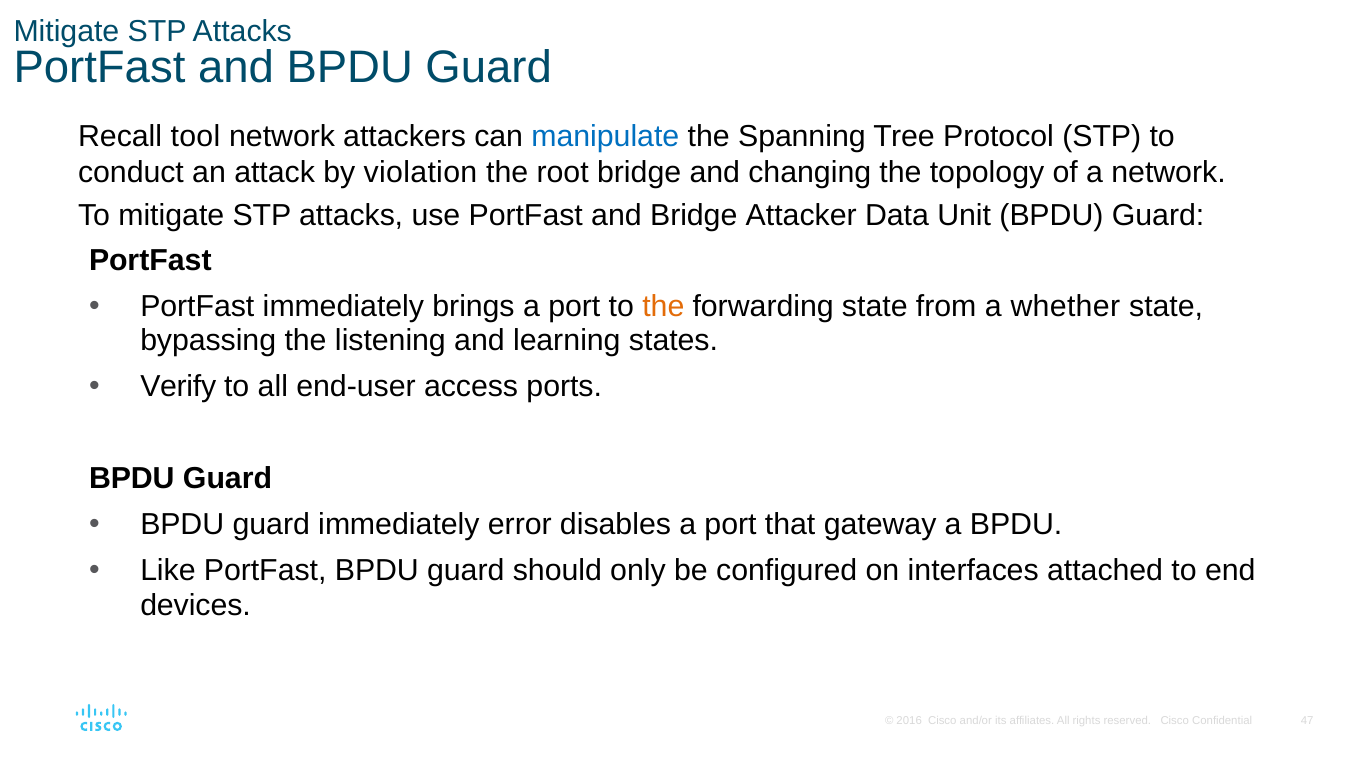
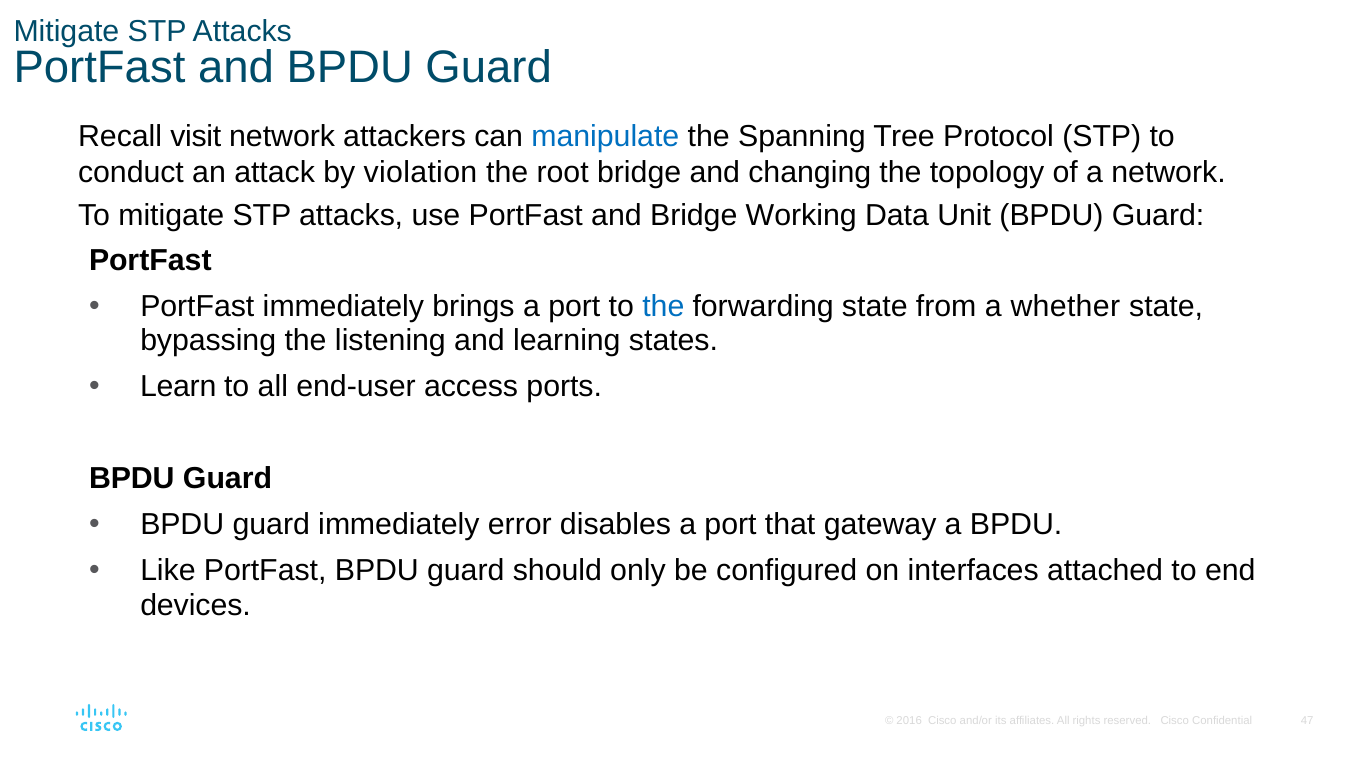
tool: tool -> visit
Attacker: Attacker -> Working
the at (663, 306) colour: orange -> blue
Verify: Verify -> Learn
